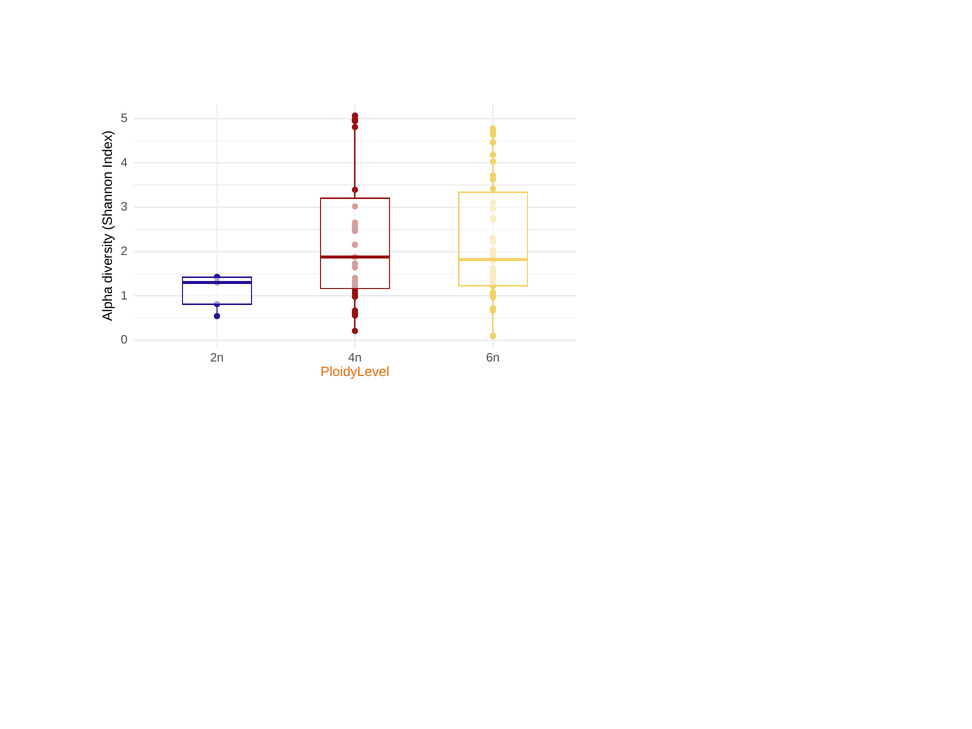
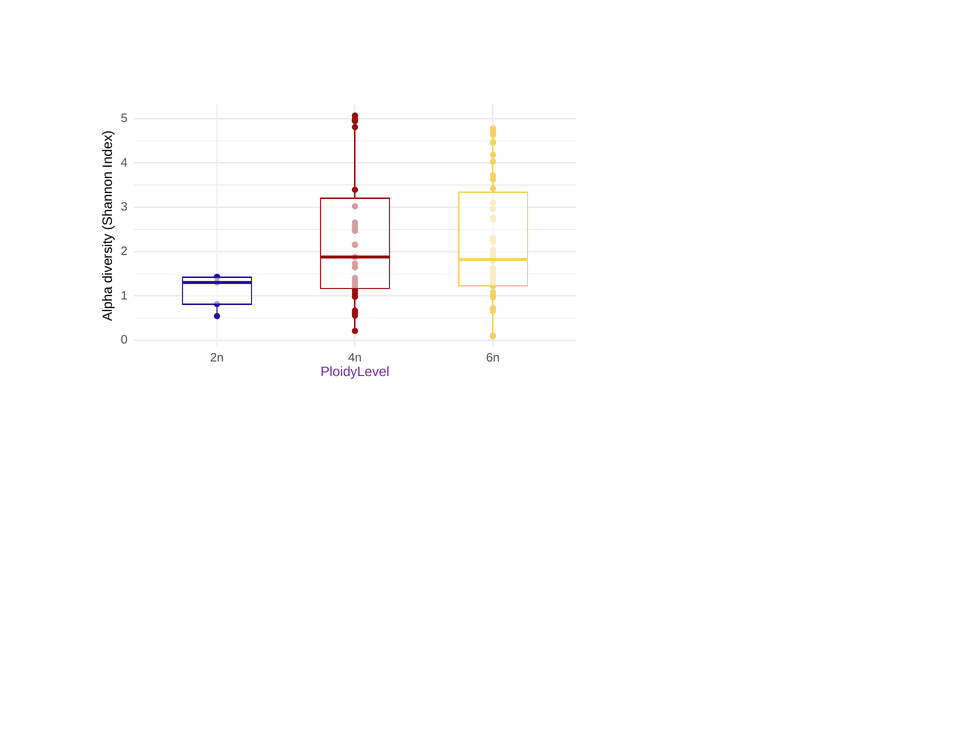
PloidyLevel colour: orange -> purple
